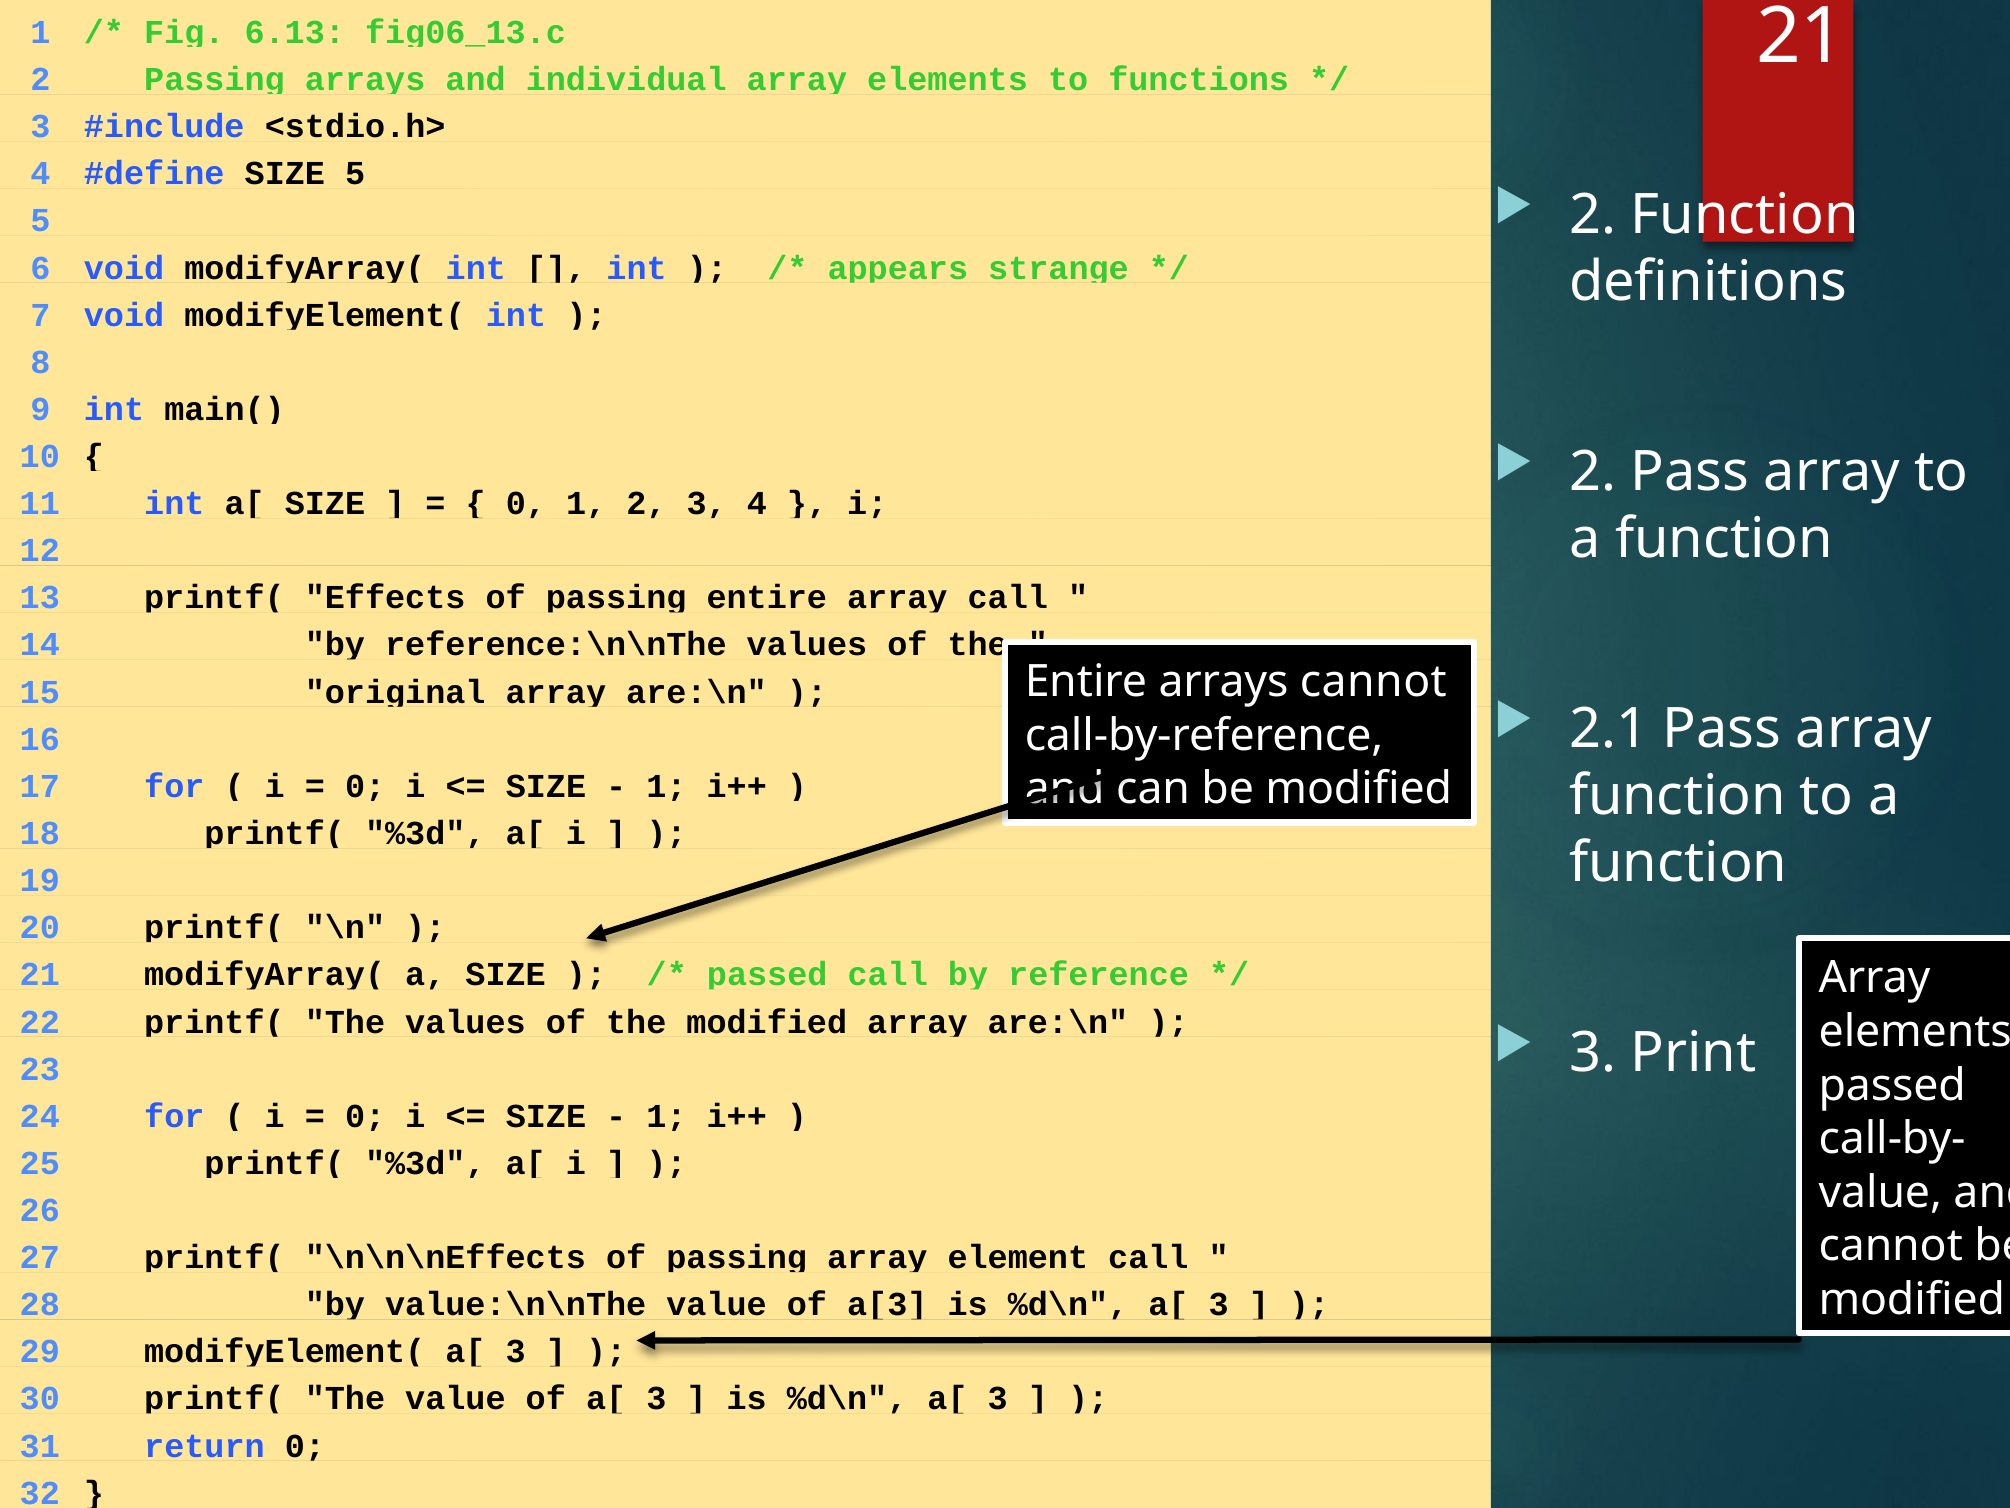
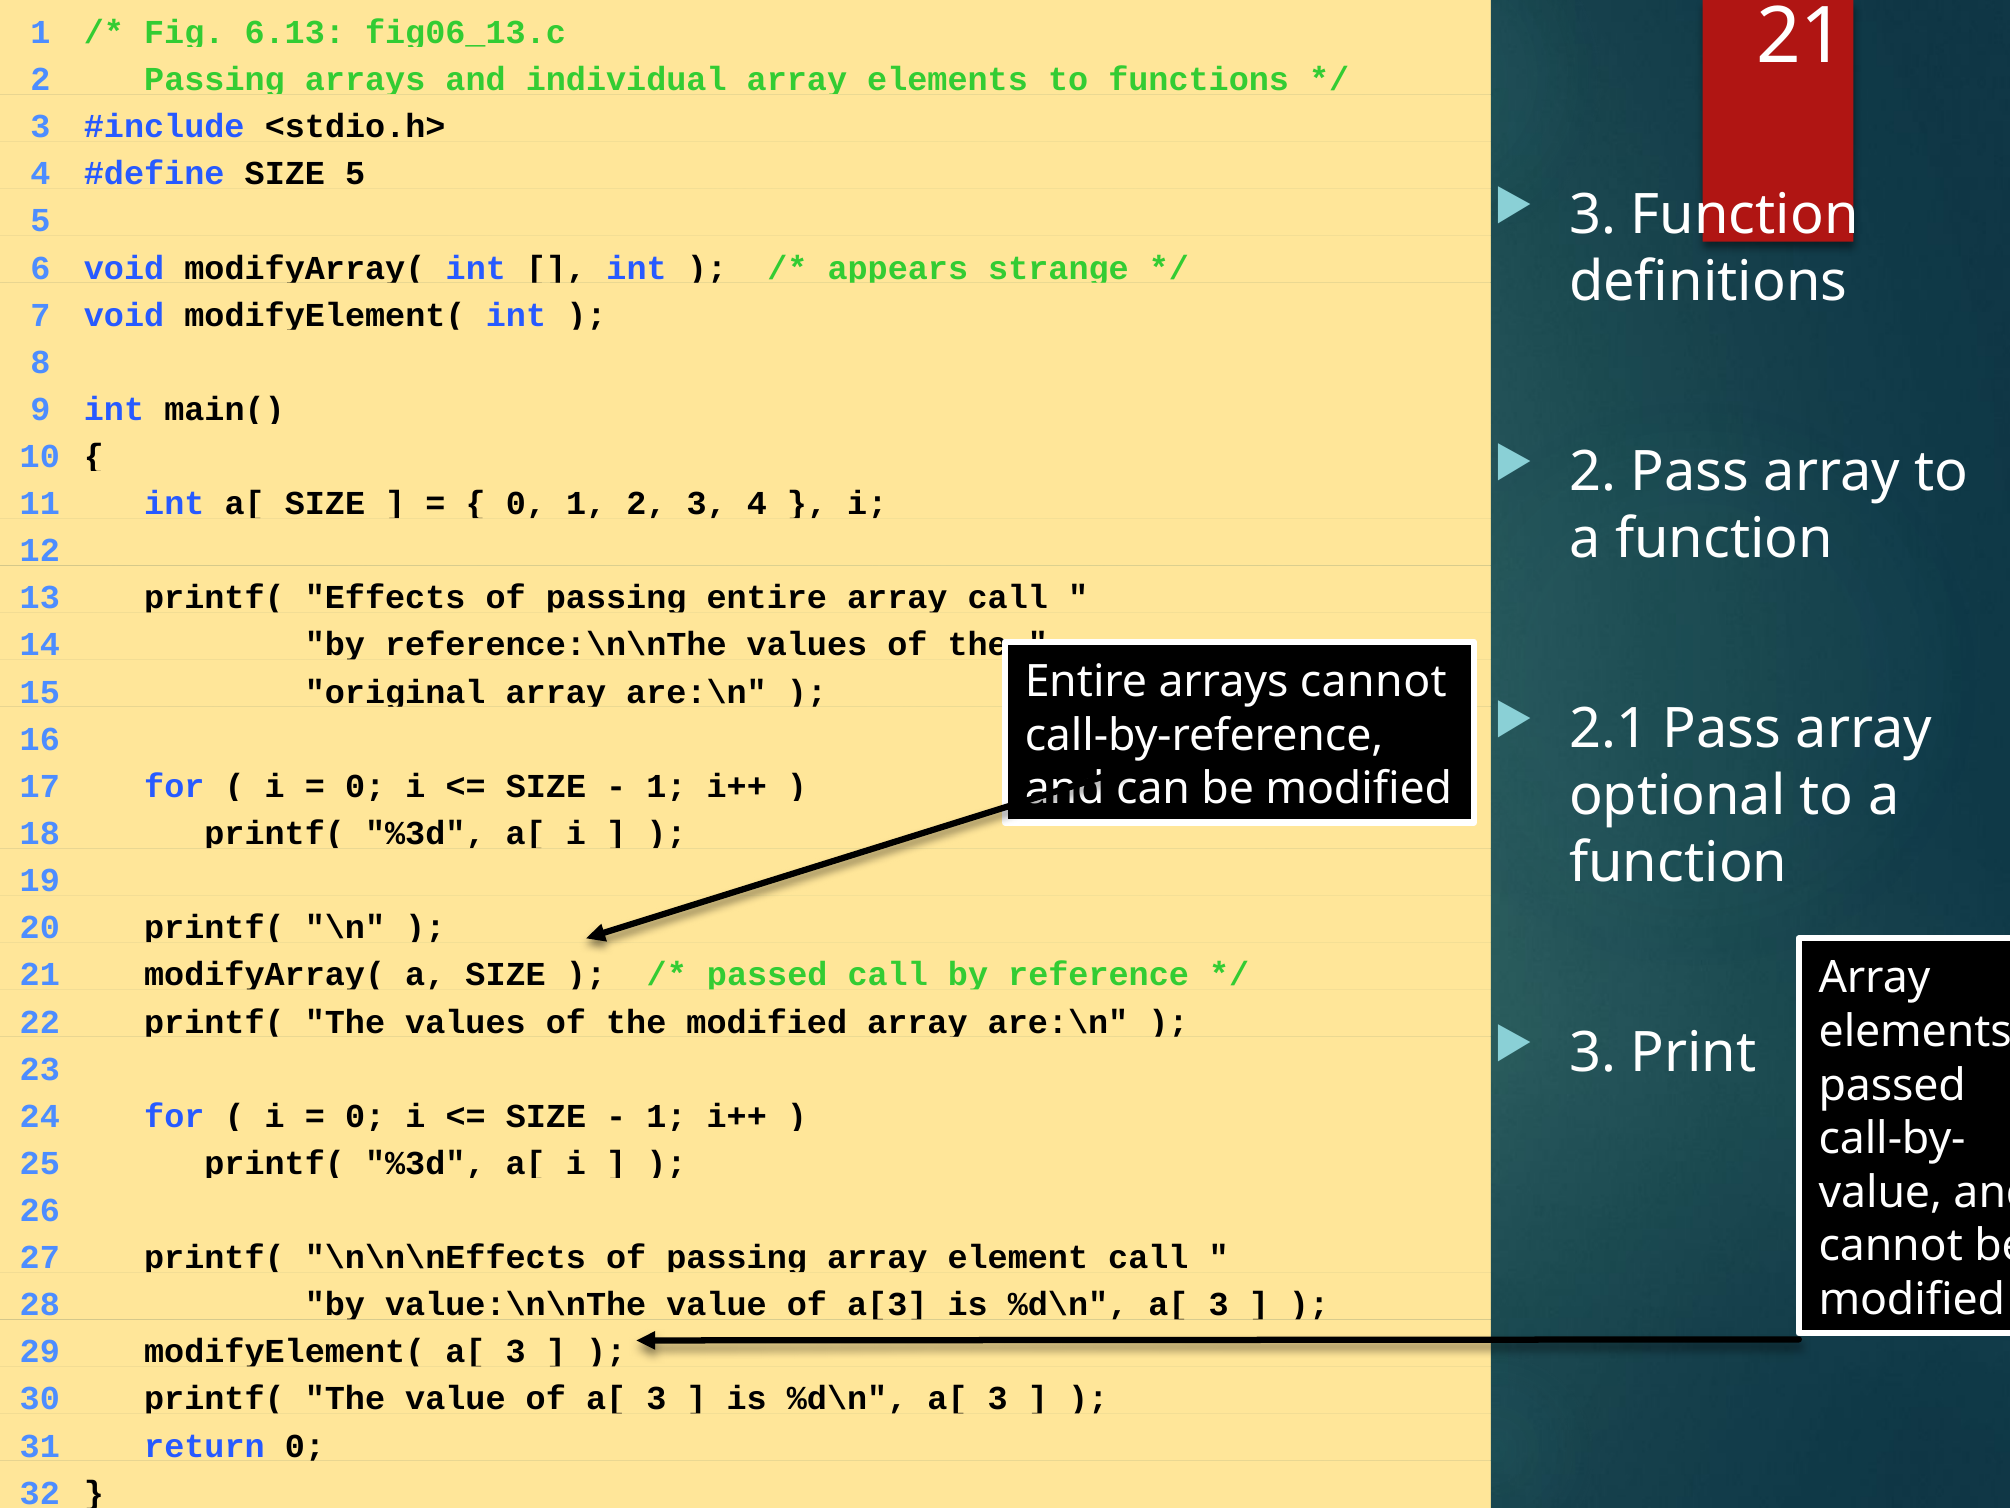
2 at (1593, 215): 2 -> 3
function at (1677, 796): function -> optional
